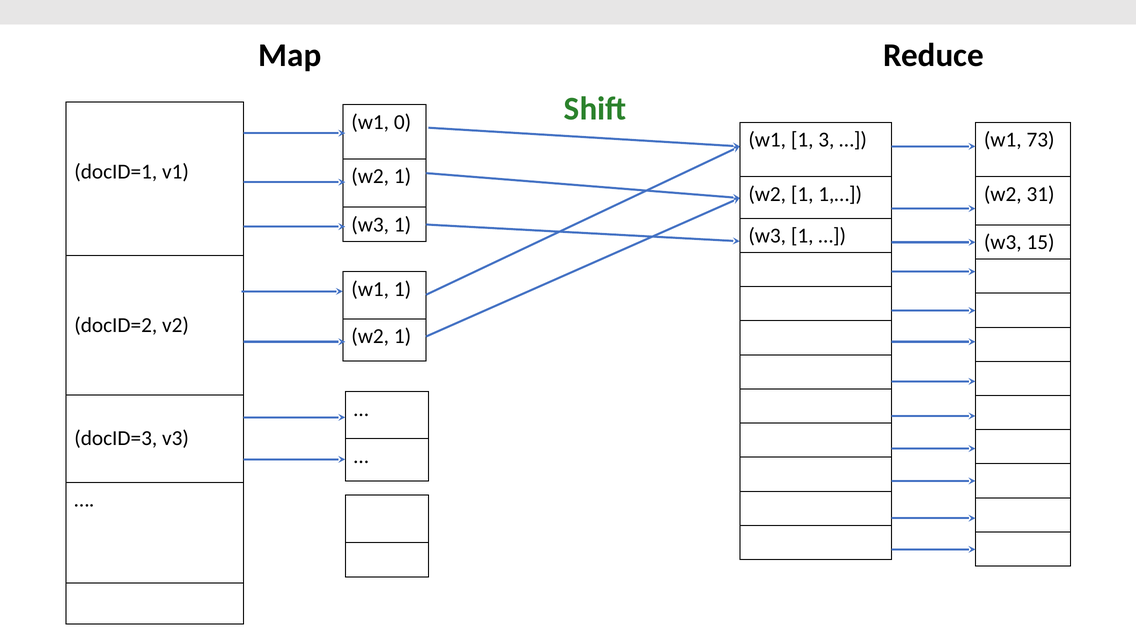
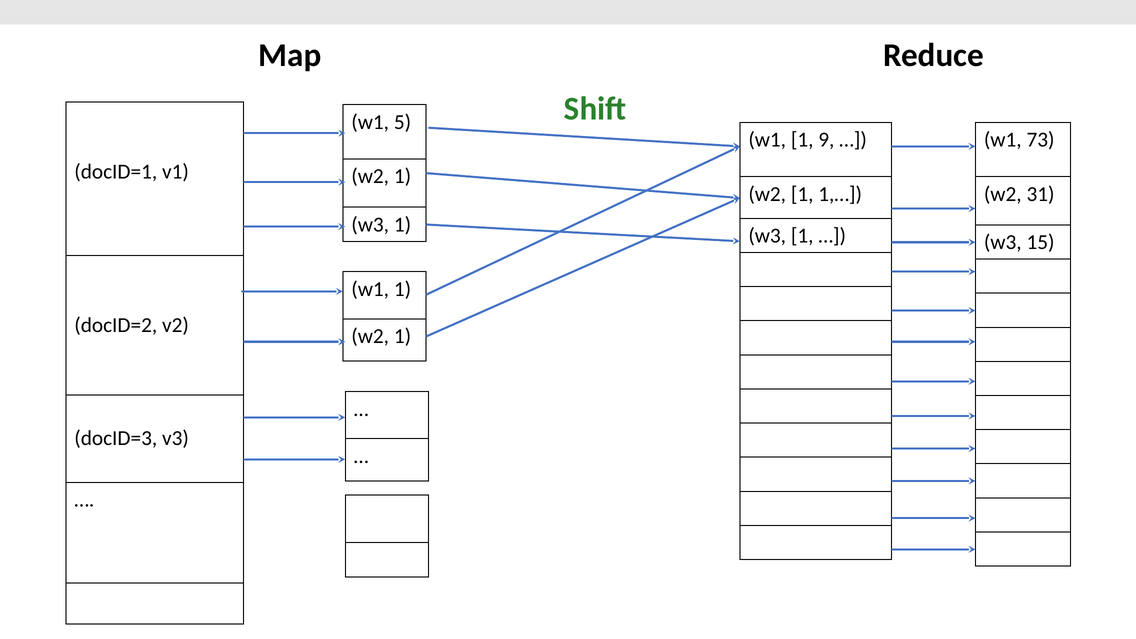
0: 0 -> 5
3: 3 -> 9
